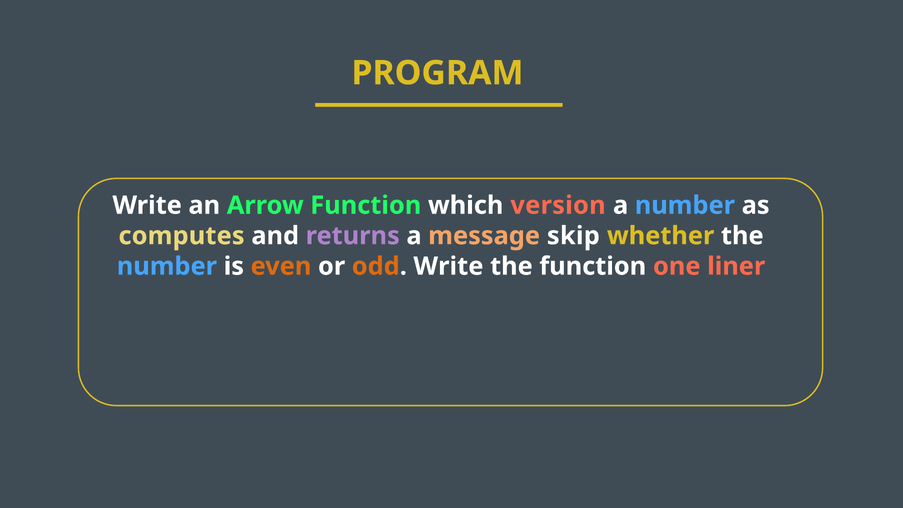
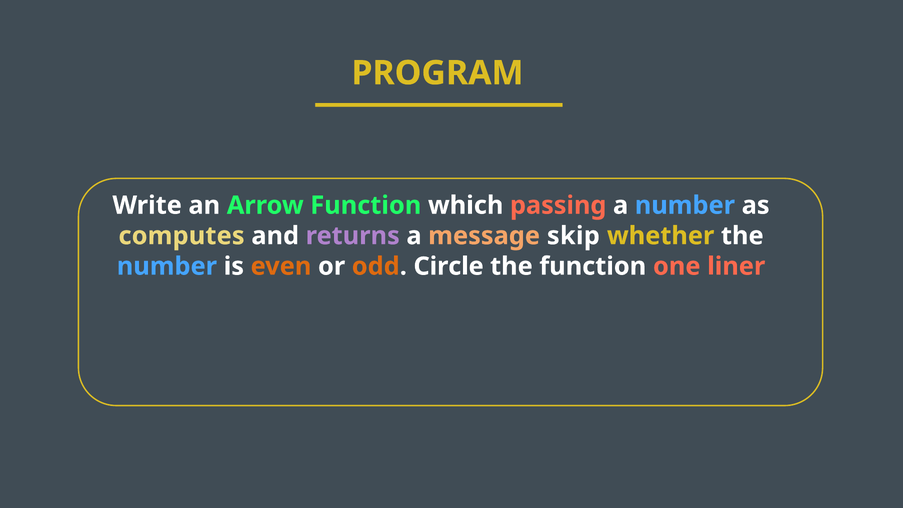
version: version -> passing
odd Write: Write -> Circle
